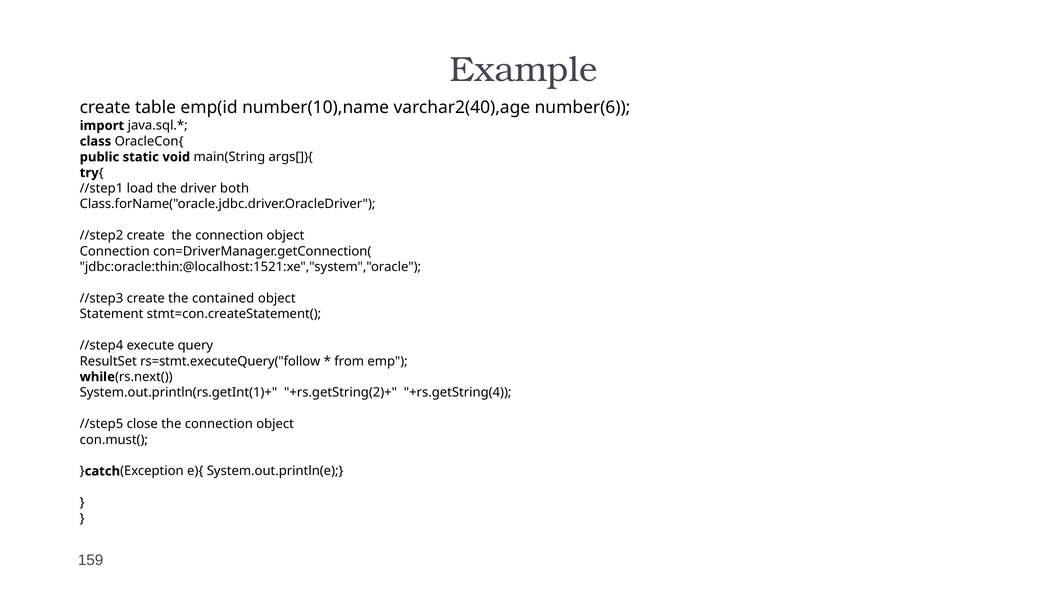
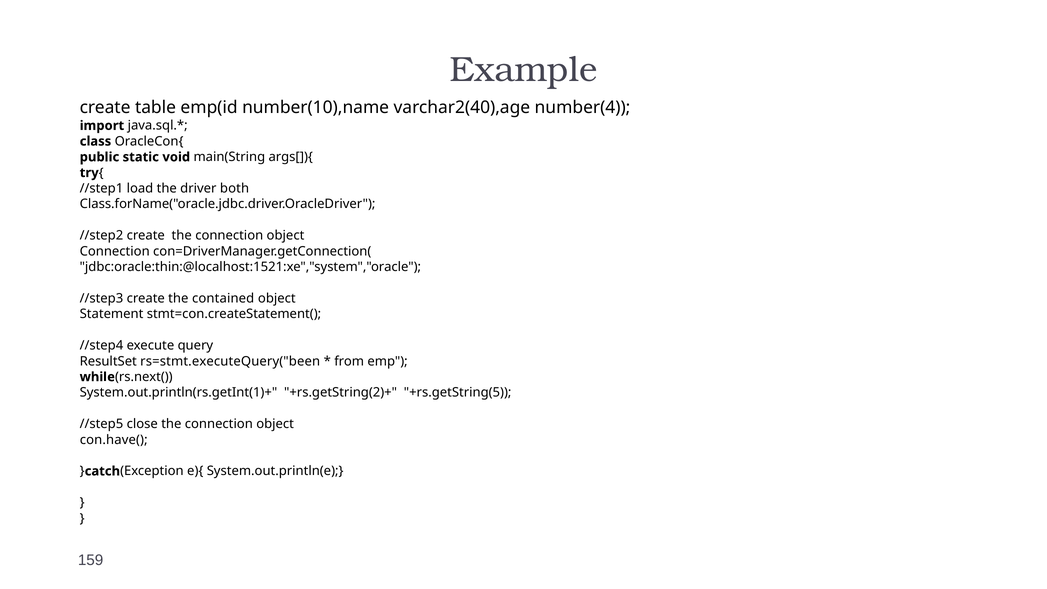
number(6: number(6 -> number(4
rs=stmt.executeQuery("follow: rs=stmt.executeQuery("follow -> rs=stmt.executeQuery("been
+rs.getString(4: +rs.getString(4 -> +rs.getString(5
con.must(: con.must( -> con.have(
